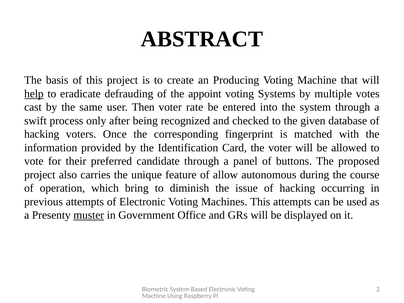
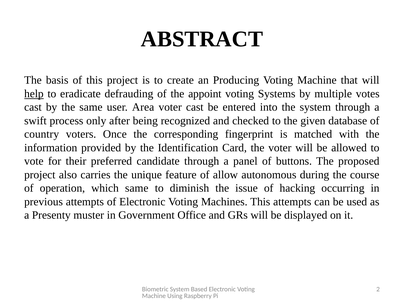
Then: Then -> Area
voter rate: rate -> cast
hacking at (42, 134): hacking -> country
which bring: bring -> same
muster underline: present -> none
